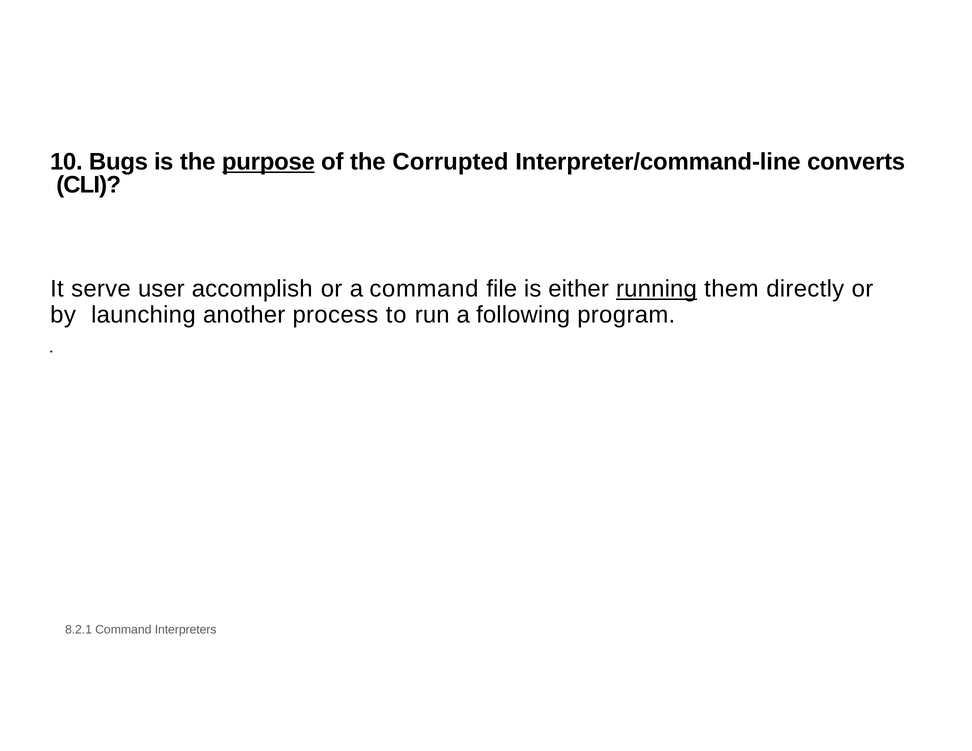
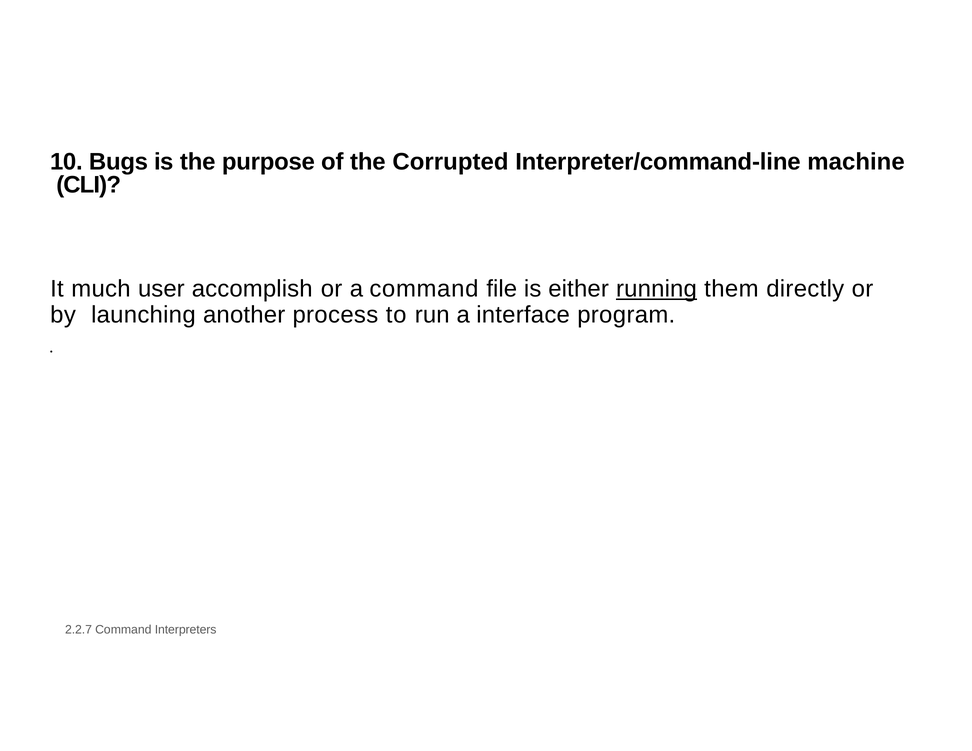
purpose underline: present -> none
converts: converts -> machine
serve: serve -> much
following: following -> interface
8.2.1: 8.2.1 -> 2.2.7
